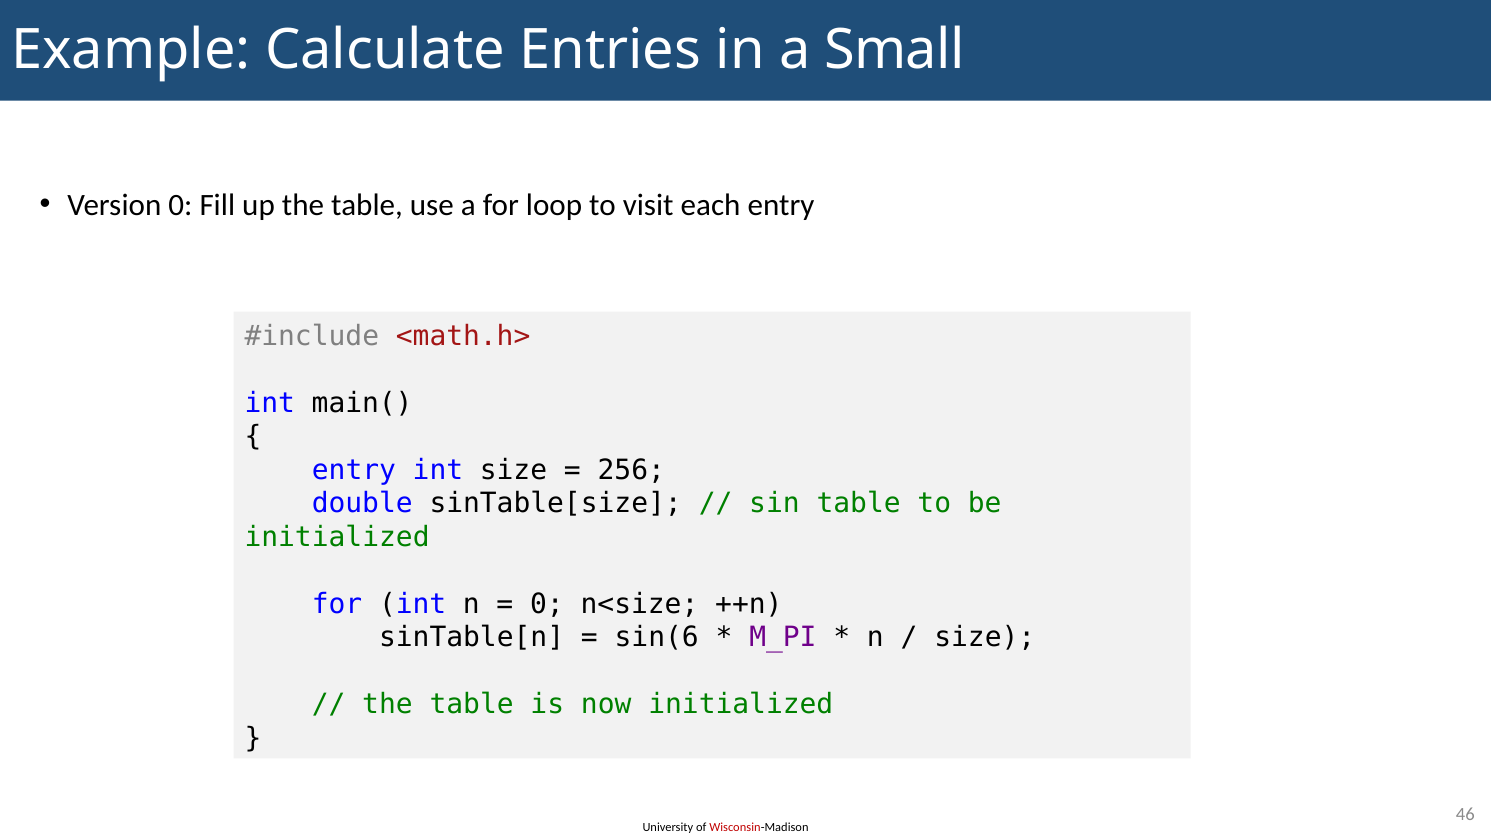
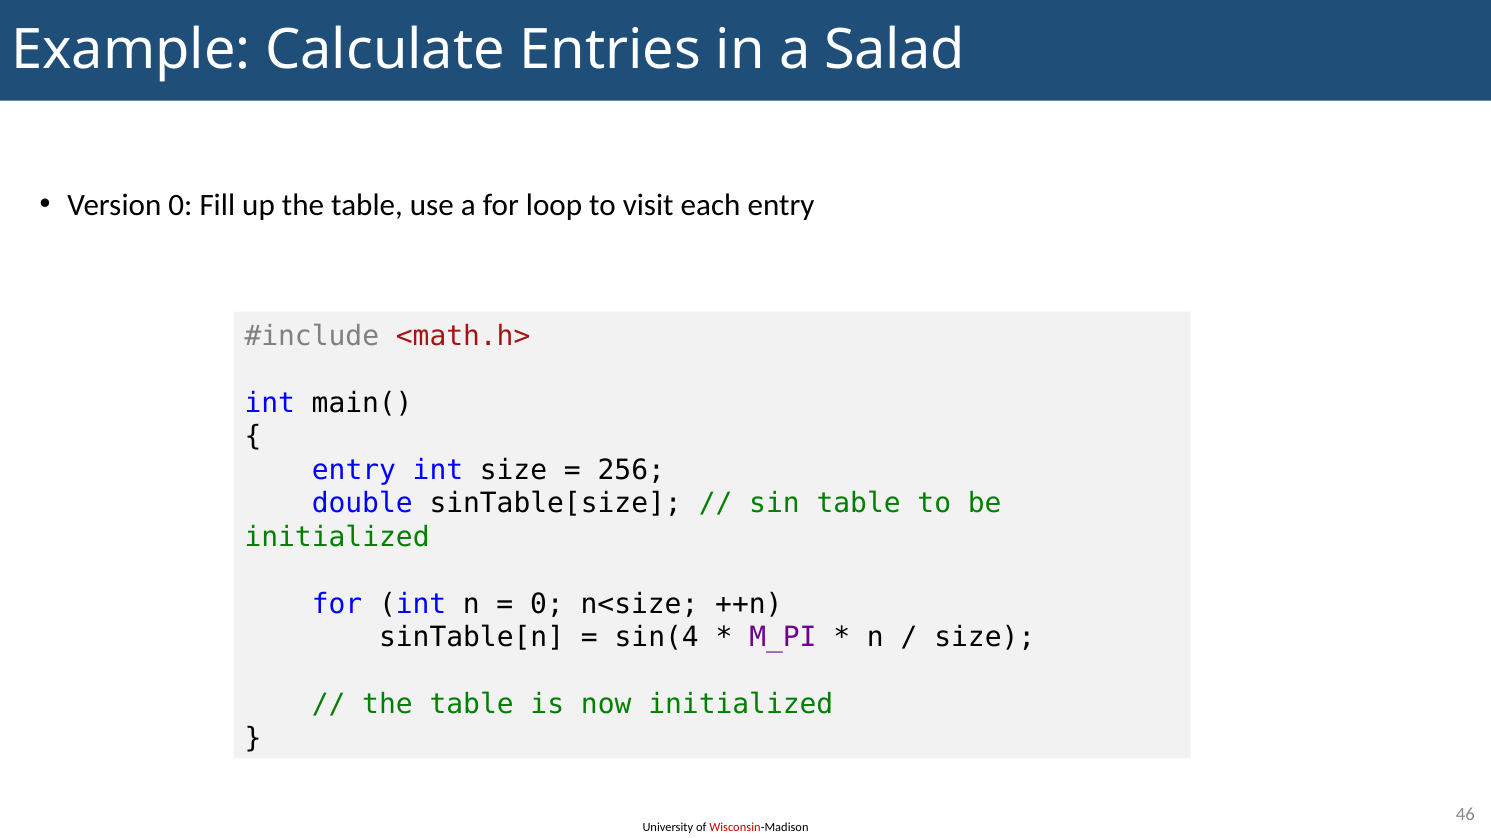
Small: Small -> Salad
sin(6: sin(6 -> sin(4
